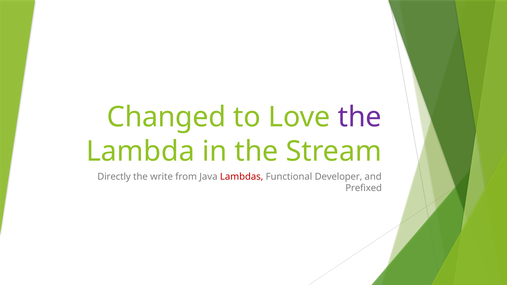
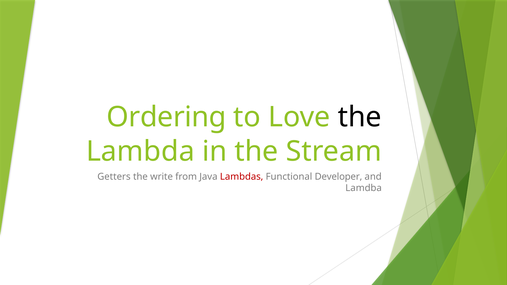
Changed: Changed -> Ordering
the at (360, 117) colour: purple -> black
Directly: Directly -> Getters
Prefixed: Prefixed -> Lamdba
